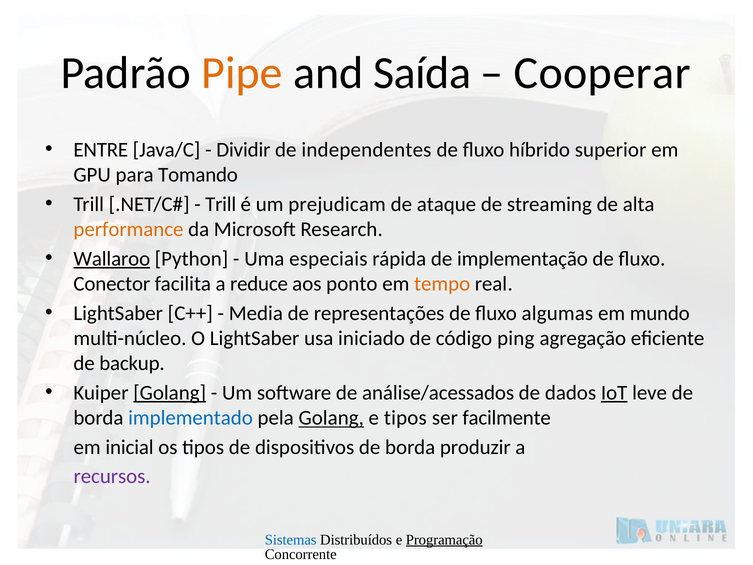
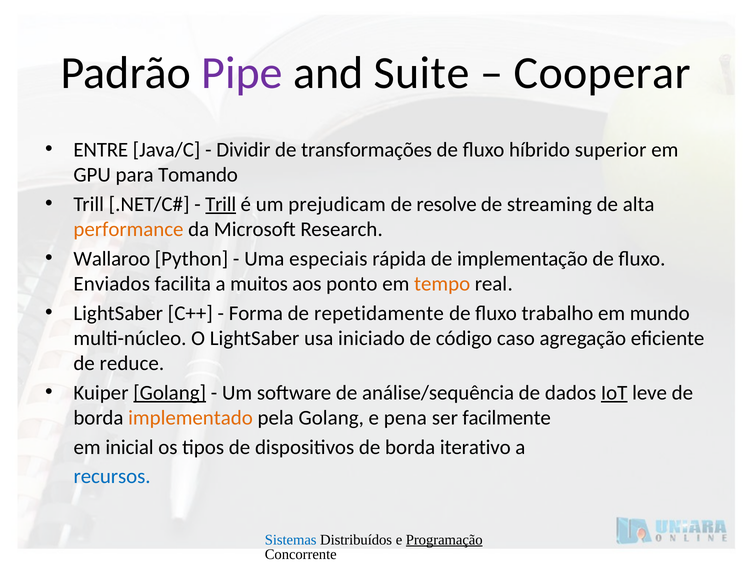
Pipe colour: orange -> purple
Saída: Saída -> Suite
independentes: independentes -> transformações
Trill at (221, 204) underline: none -> present
ataque: ataque -> resolve
Wallaroo underline: present -> none
Conector: Conector -> Enviados
reduce: reduce -> muitos
Media: Media -> Forma
representações: representações -> repetidamente
algumas: algumas -> trabalho
ping: ping -> caso
backup: backup -> reduce
análise/acessados: análise/acessados -> análise/sequência
implementado colour: blue -> orange
Golang at (331, 418) underline: present -> none
e tipos: tipos -> pena
produzir: produzir -> iterativo
recursos colour: purple -> blue
